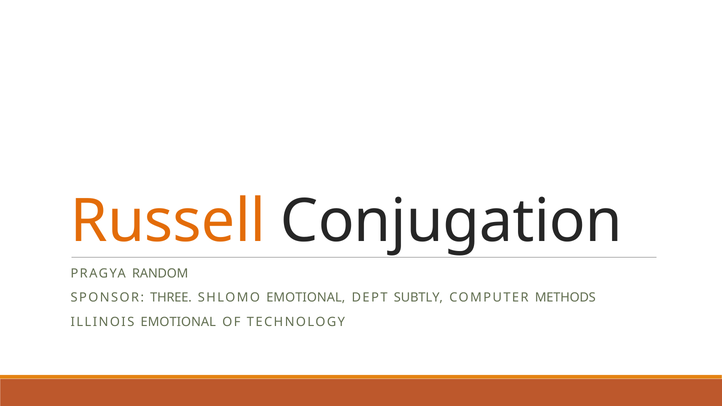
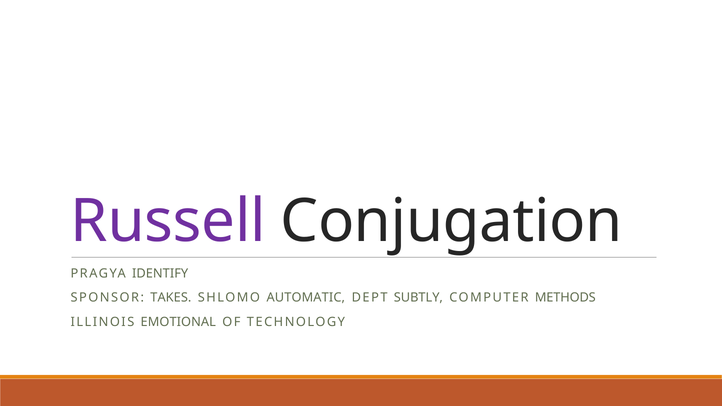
Russell colour: orange -> purple
RANDOM: RANDOM -> IDENTIFY
THREE: THREE -> TAKES
SHLOMO EMOTIONAL: EMOTIONAL -> AUTOMATIC
